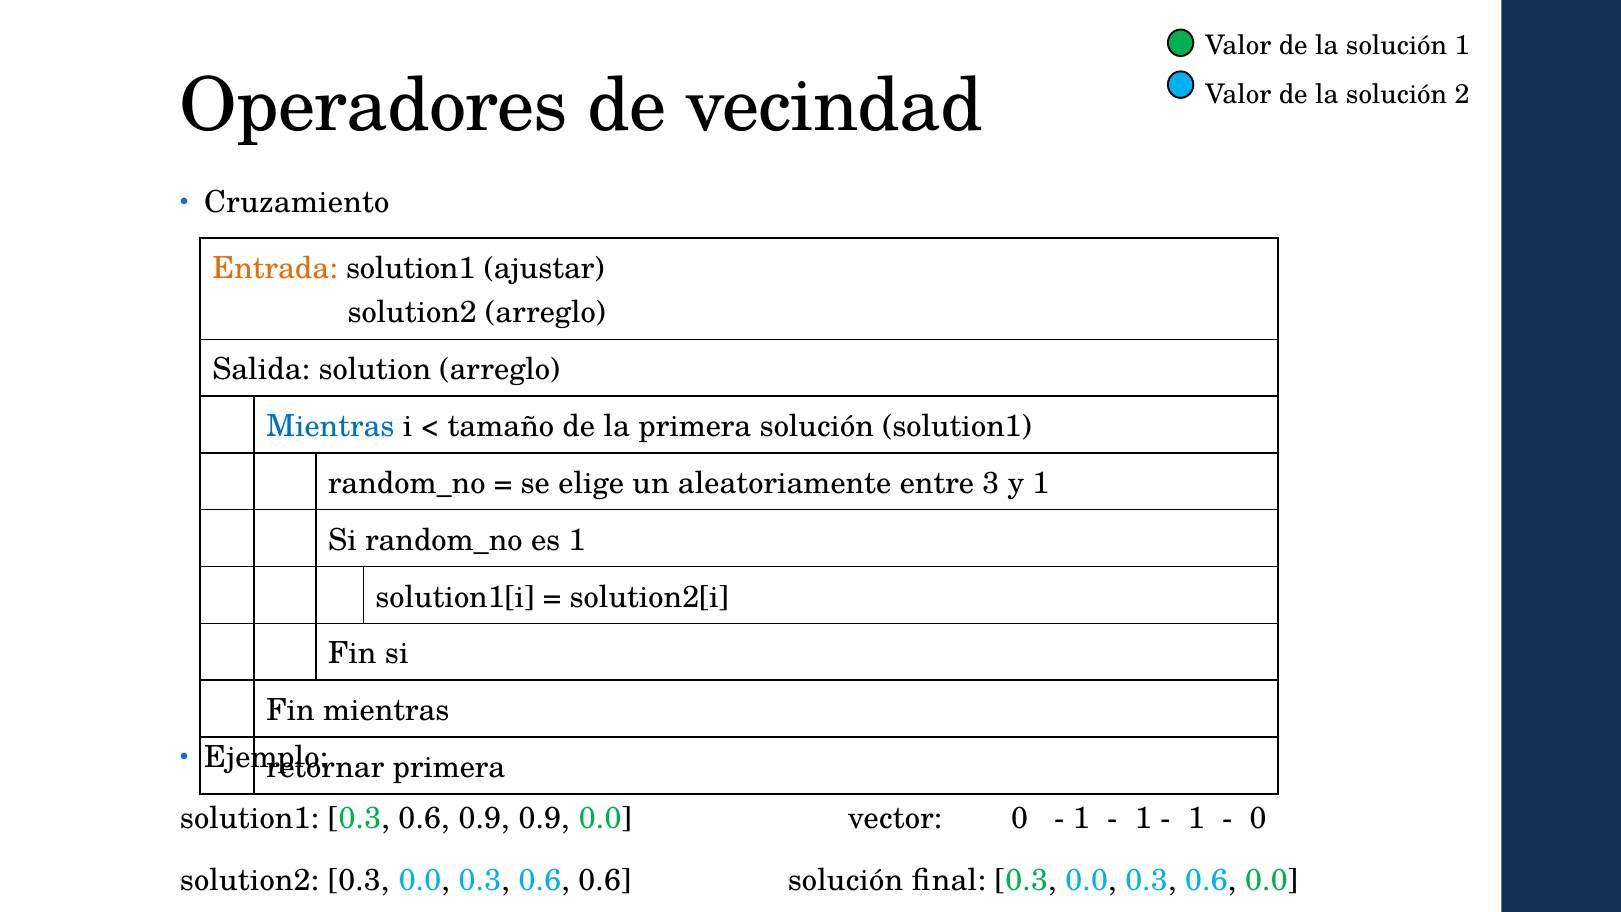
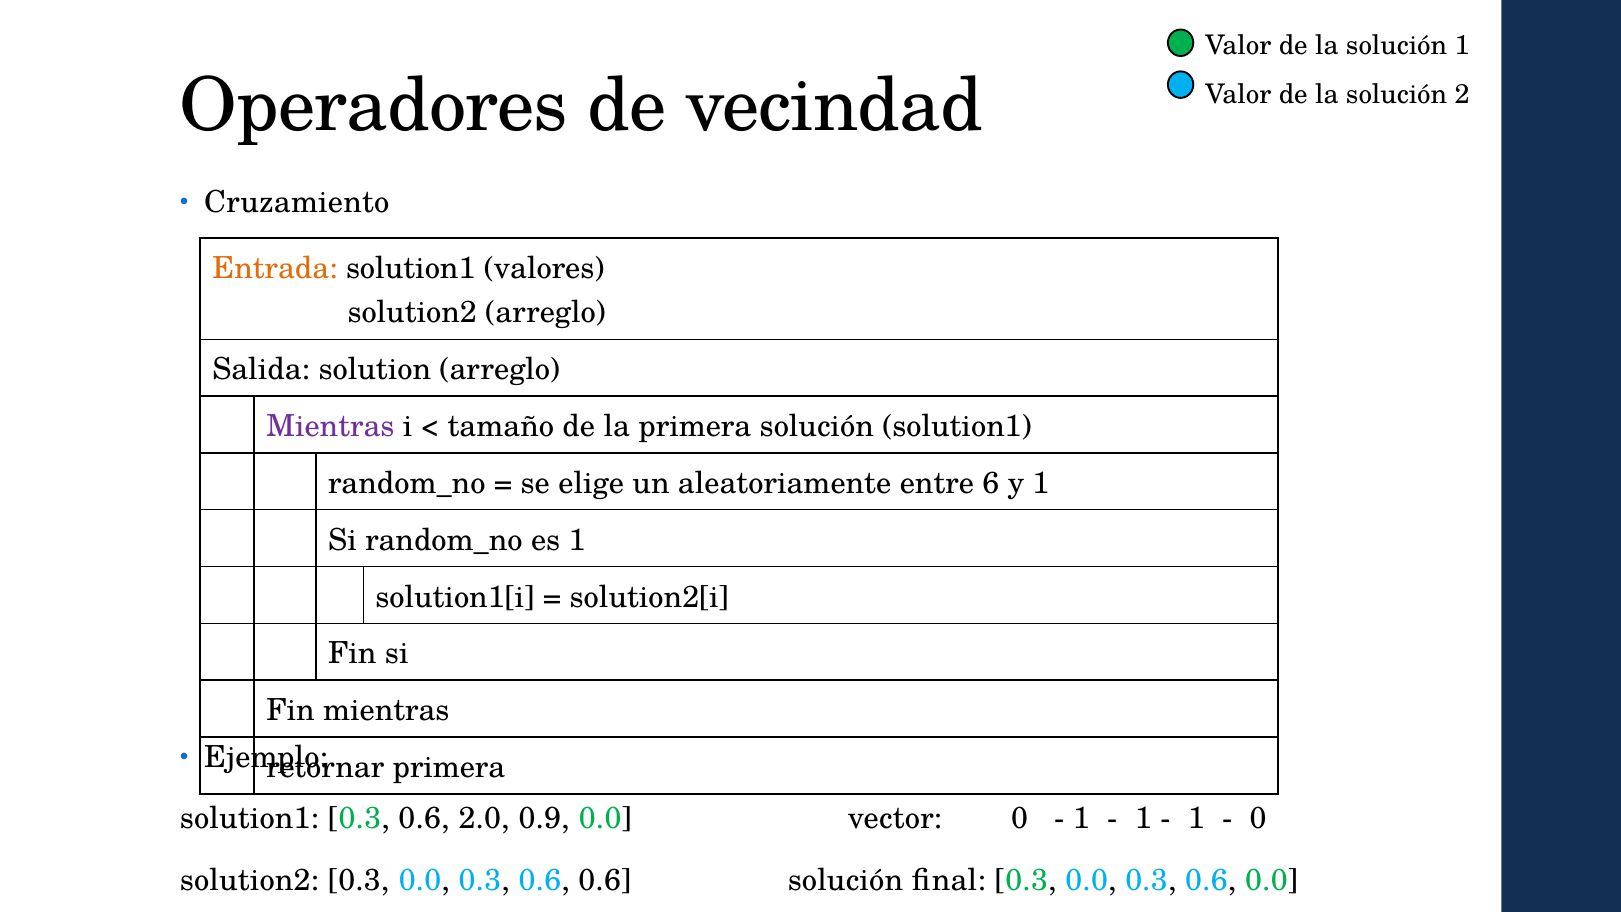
ajustar: ajustar -> valores
Mientras at (330, 426) colour: blue -> purple
3: 3 -> 6
0.6 0.9: 0.9 -> 2.0
